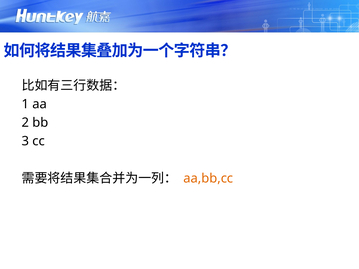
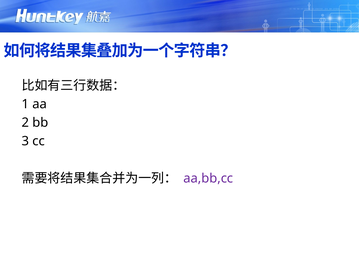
aa,bb,cc colour: orange -> purple
